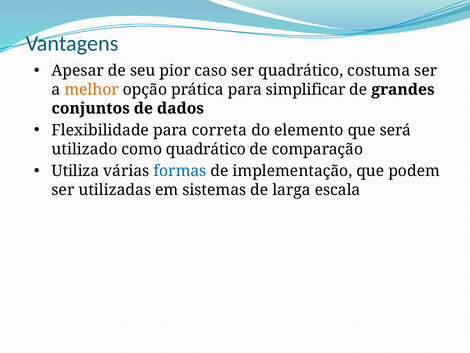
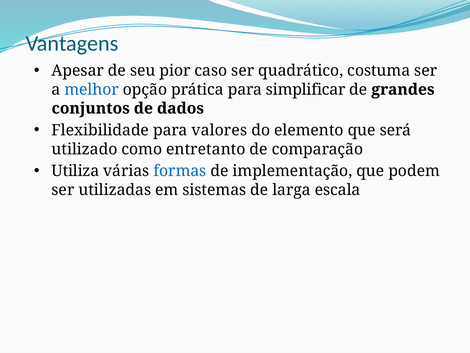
melhor colour: orange -> blue
correta: correta -> valores
como quadrático: quadrático -> entretanto
